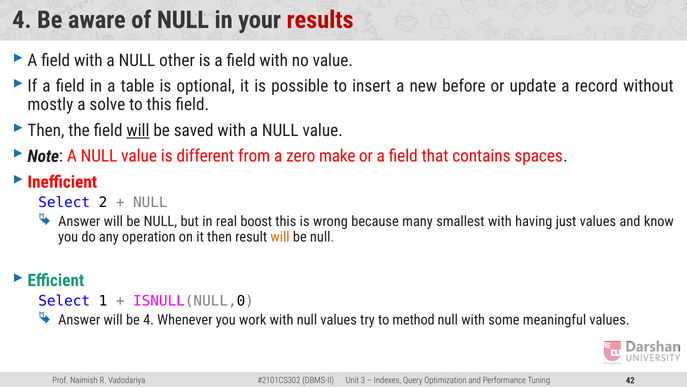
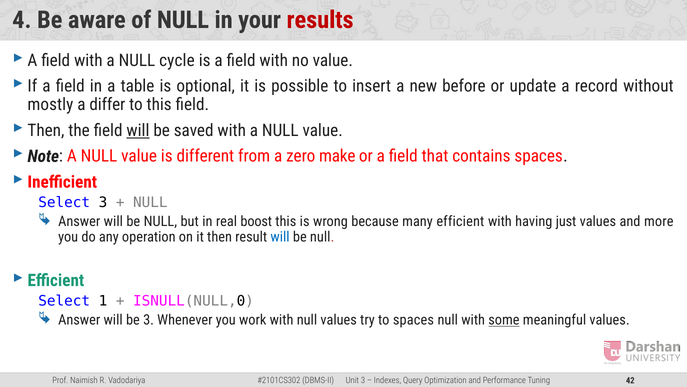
other: other -> cycle
solve: solve -> differ
Select 2: 2 -> 3
many smallest: smallest -> efficient
know: know -> more
will at (280, 237) colour: orange -> blue
be 4: 4 -> 3
to method: method -> spaces
some underline: none -> present
